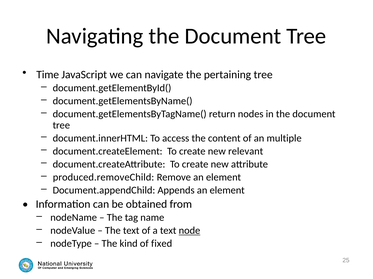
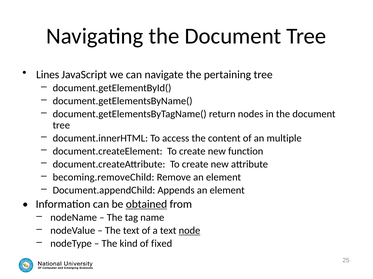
Time: Time -> Lines
relevant: relevant -> function
produced.removeChild: produced.removeChild -> becoming.removeChild
obtained underline: none -> present
